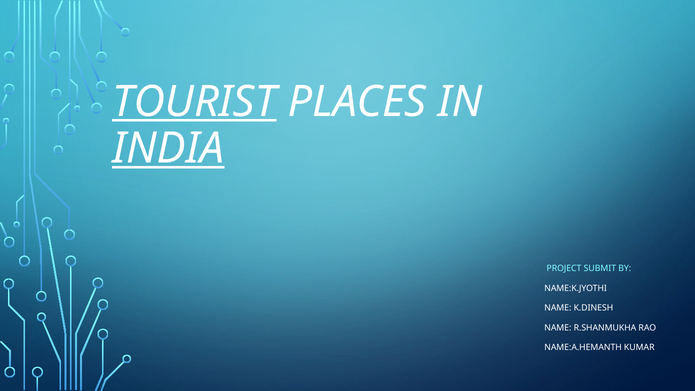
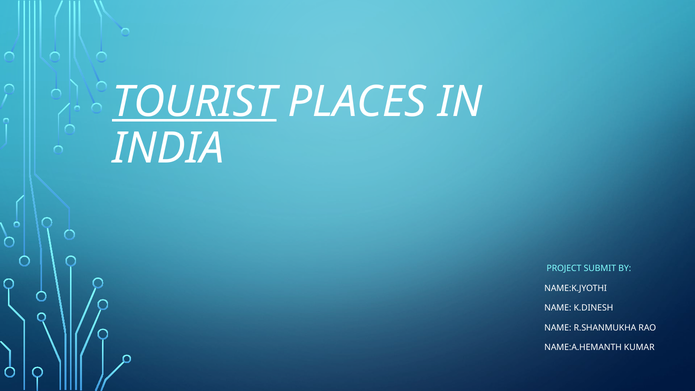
INDIA underline: present -> none
